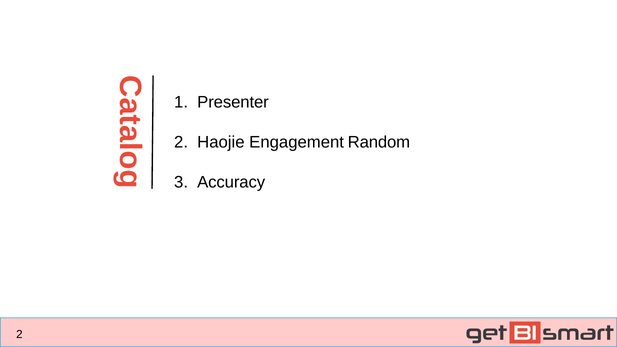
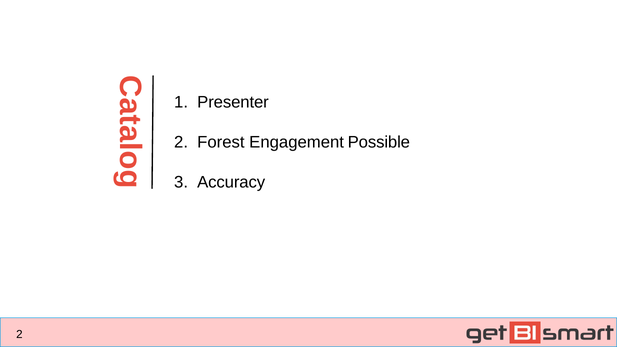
Haojie: Haojie -> Forest
Random: Random -> Possible
